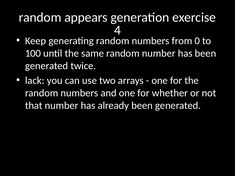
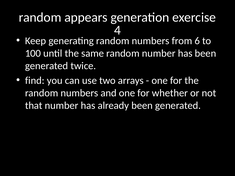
0: 0 -> 6
lack: lack -> find
